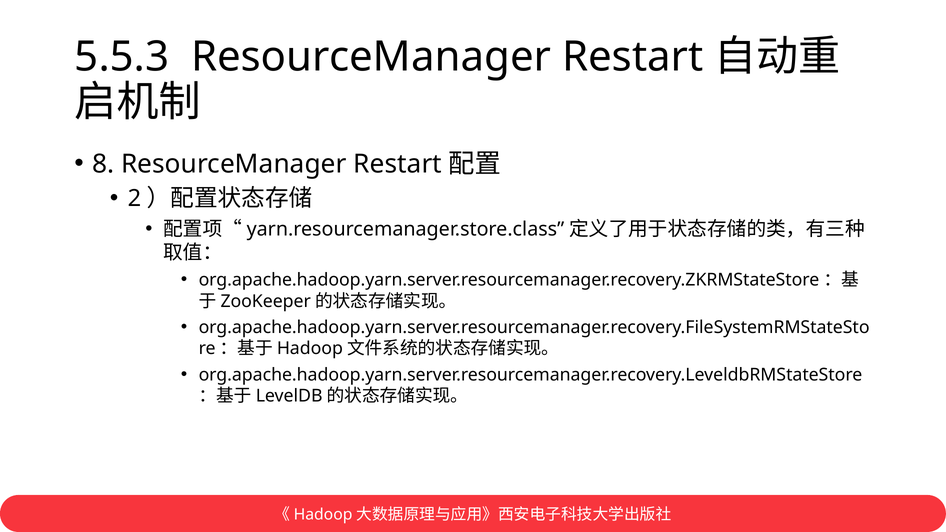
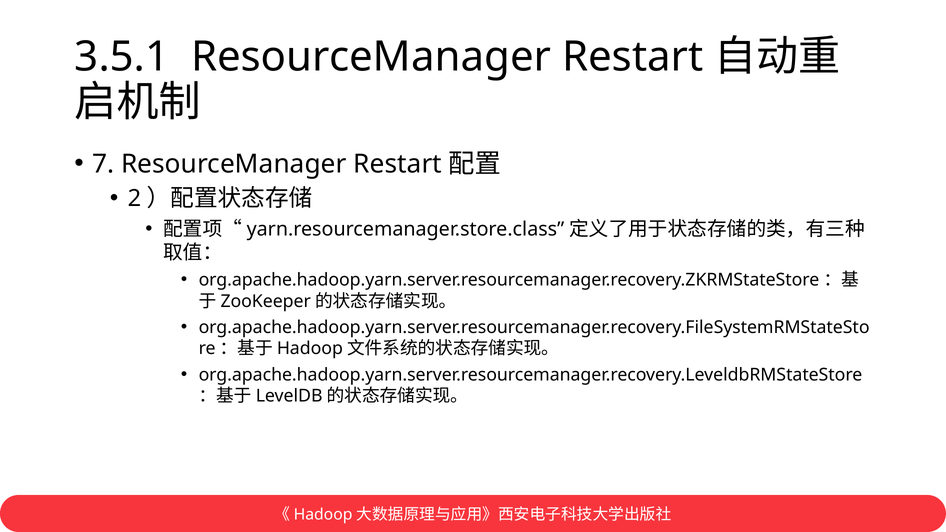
5.5.3: 5.5.3 -> 3.5.1
8: 8 -> 7
